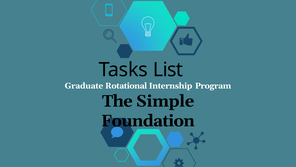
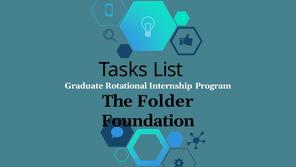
Simple: Simple -> Folder
